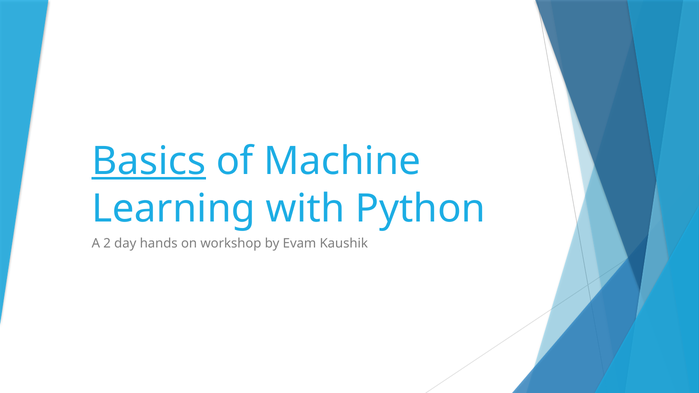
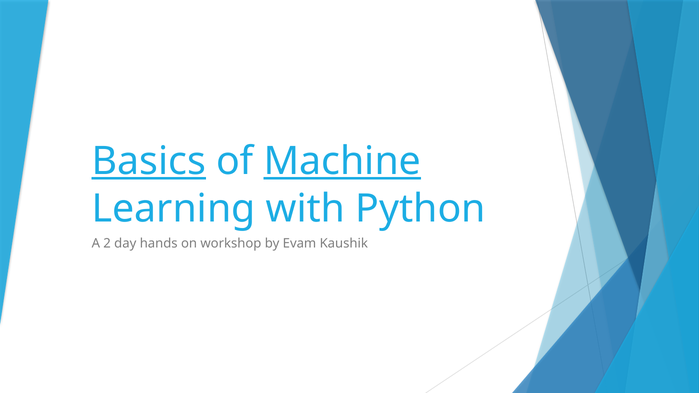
Machine underline: none -> present
